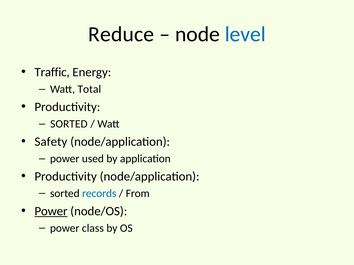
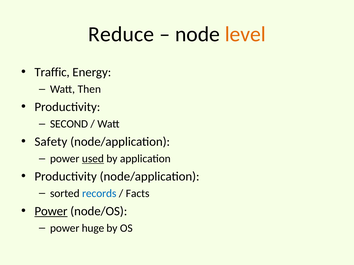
level colour: blue -> orange
Total: Total -> Then
SORTED at (69, 124): SORTED -> SECOND
used underline: none -> present
From: From -> Facts
class: class -> huge
